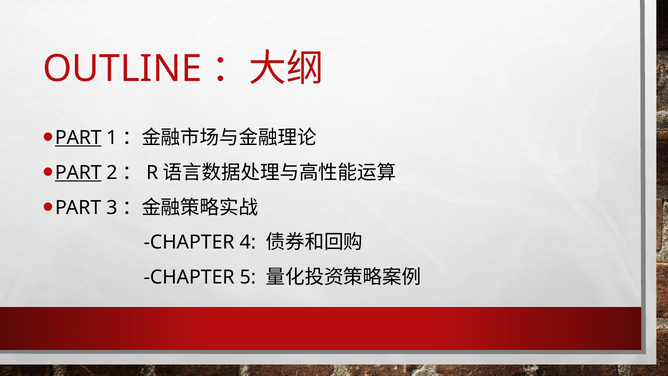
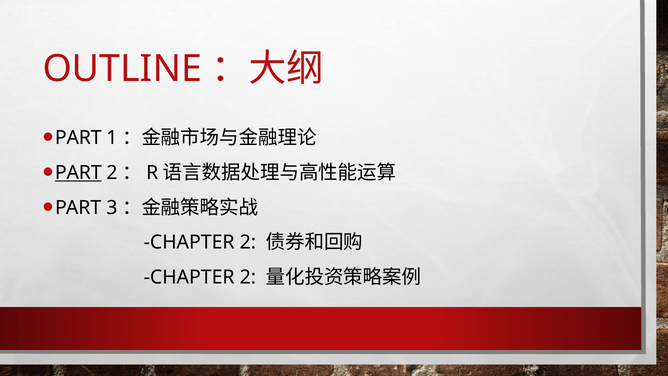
PART at (78, 138) underline: present -> none
4 at (248, 242): 4 -> 2
5 at (248, 277): 5 -> 2
